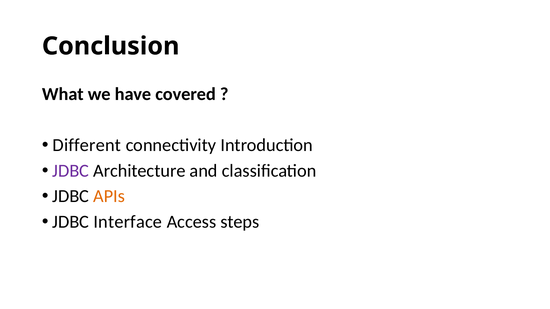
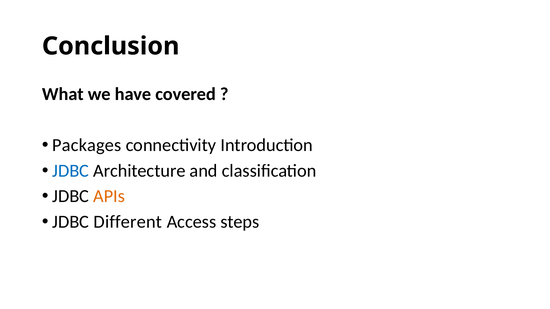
Different: Different -> Packages
JDBC at (71, 171) colour: purple -> blue
Interface: Interface -> Different
